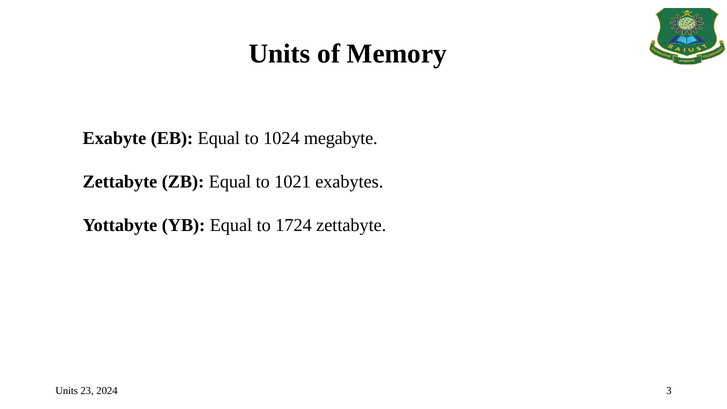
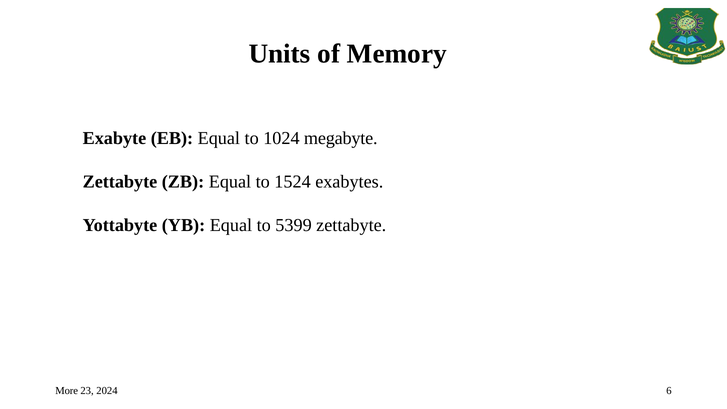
1021: 1021 -> 1524
1724: 1724 -> 5399
Units at (67, 391): Units -> More
3: 3 -> 6
